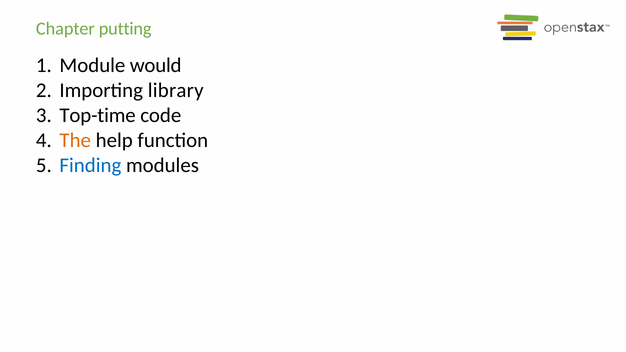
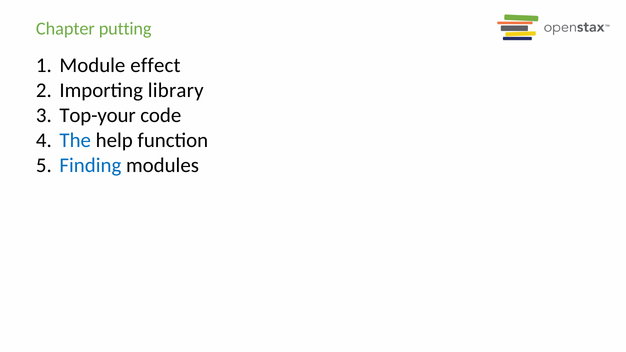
would: would -> effect
Top-time: Top-time -> Top-your
The colour: orange -> blue
